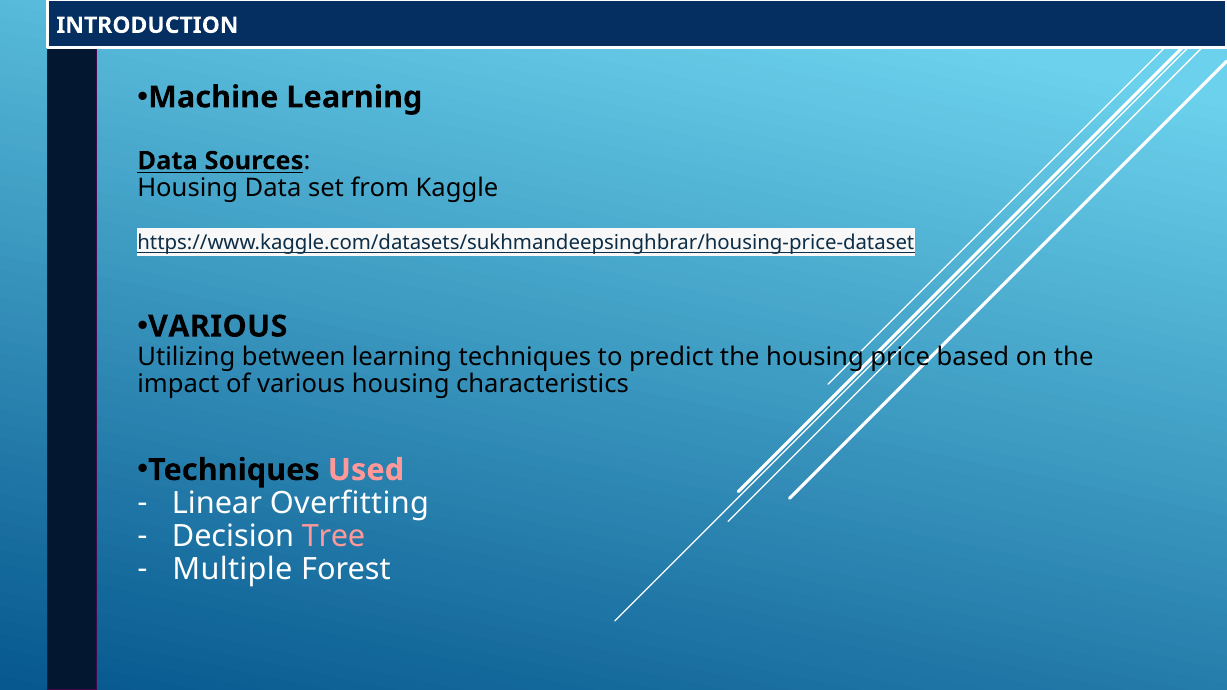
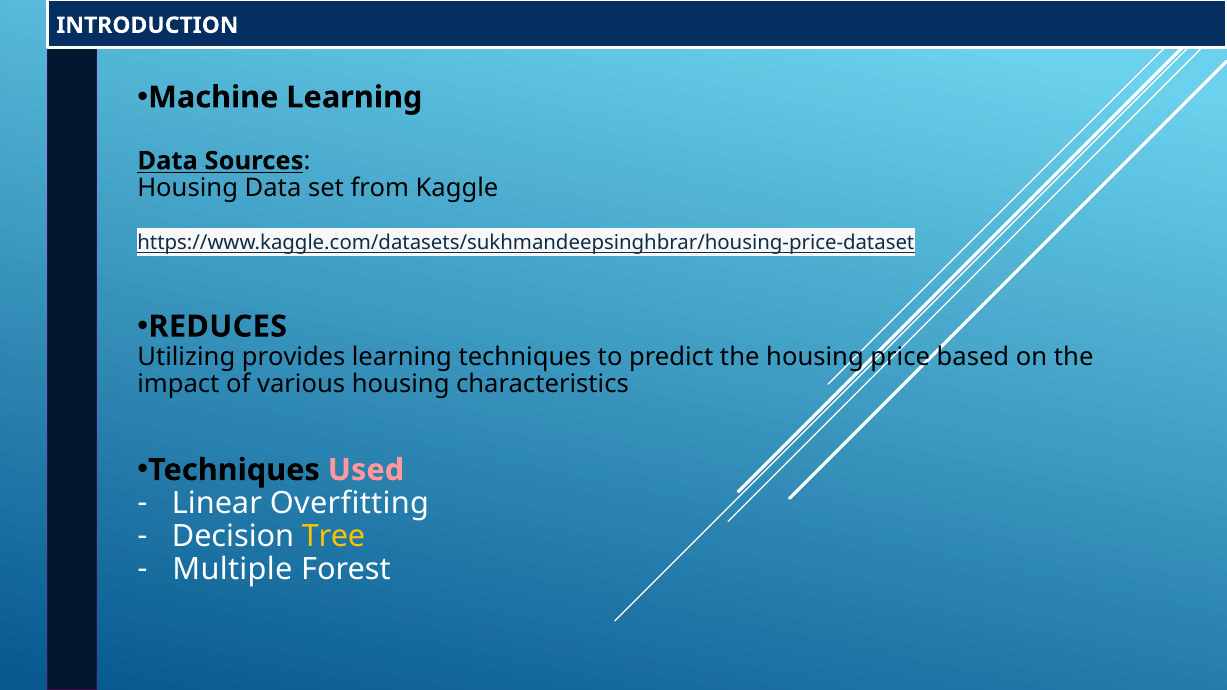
VARIOUS at (218, 327): VARIOUS -> REDUCES
between: between -> provides
Tree colour: pink -> yellow
